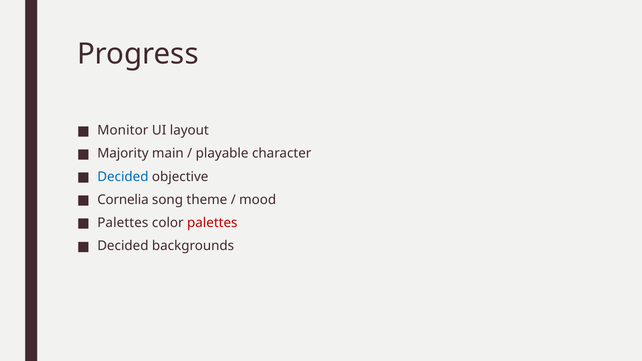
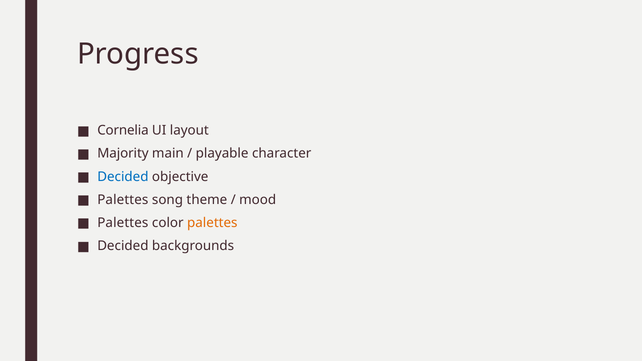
Monitor: Monitor -> Cornelia
Cornelia at (123, 200): Cornelia -> Palettes
palettes at (212, 223) colour: red -> orange
